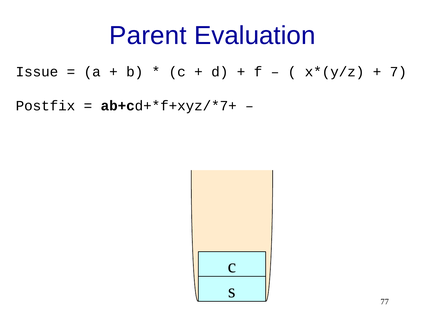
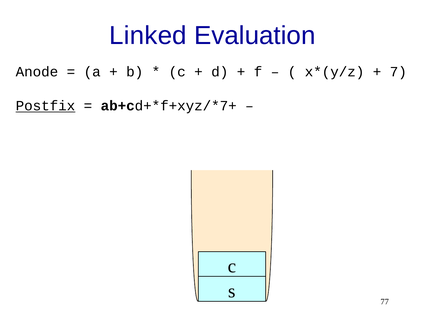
Parent: Parent -> Linked
Issue: Issue -> Anode
Postfix underline: none -> present
